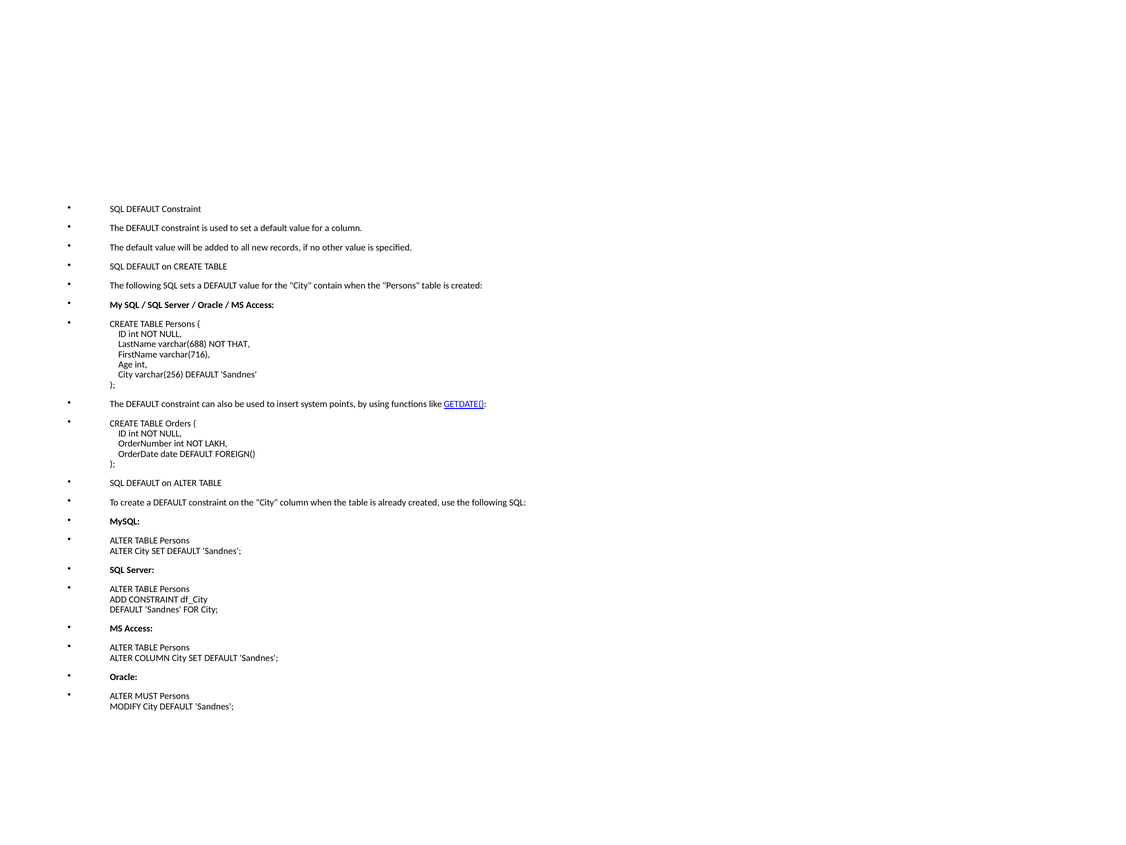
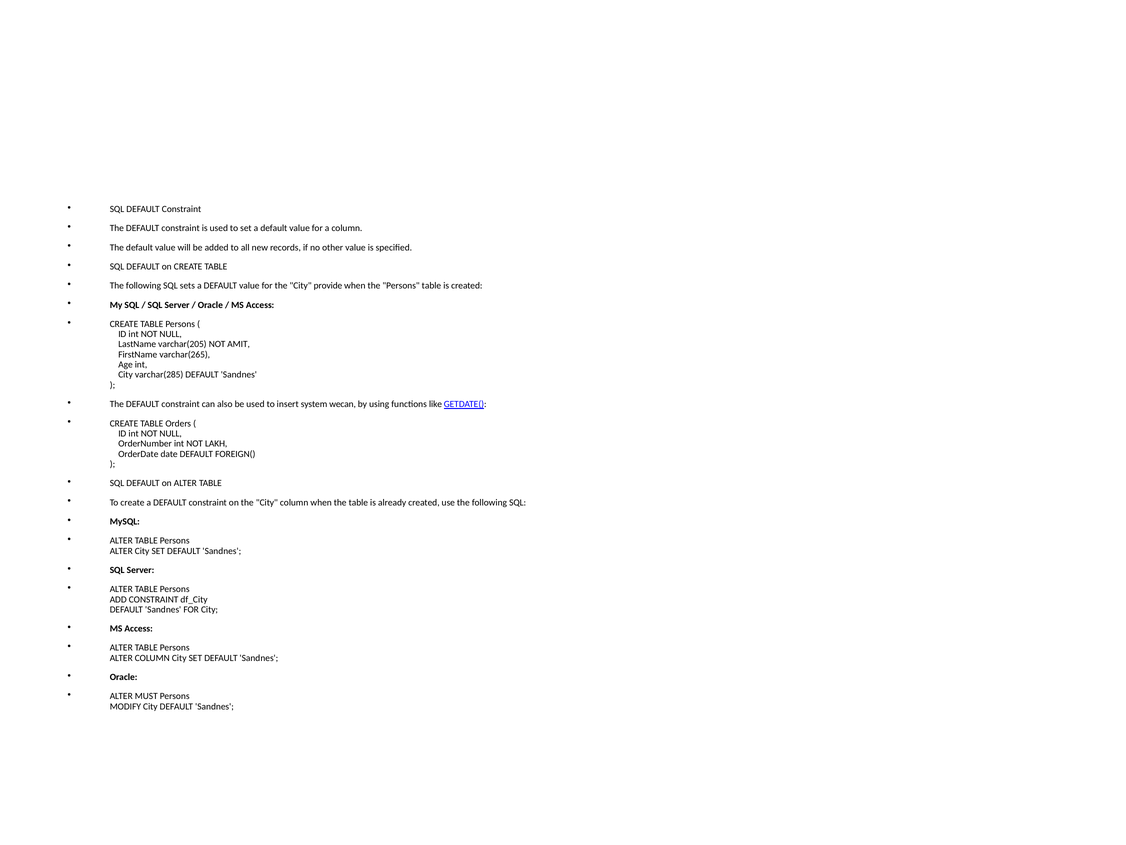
contain: contain -> provide
varchar(688: varchar(688 -> varchar(205
THAT: THAT -> AMIT
varchar(716: varchar(716 -> varchar(265
varchar(256: varchar(256 -> varchar(285
points: points -> wecan
